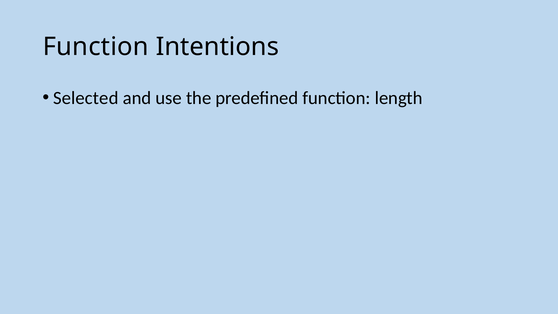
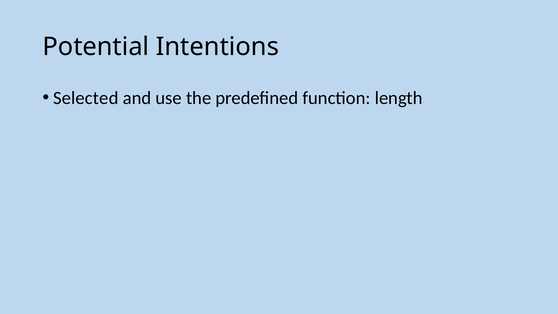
Function at (96, 47): Function -> Potential
